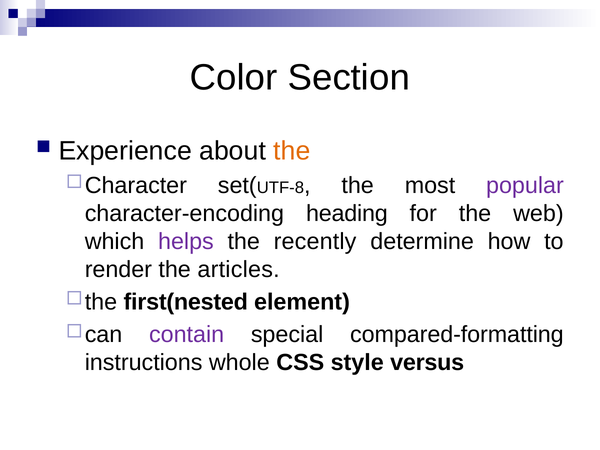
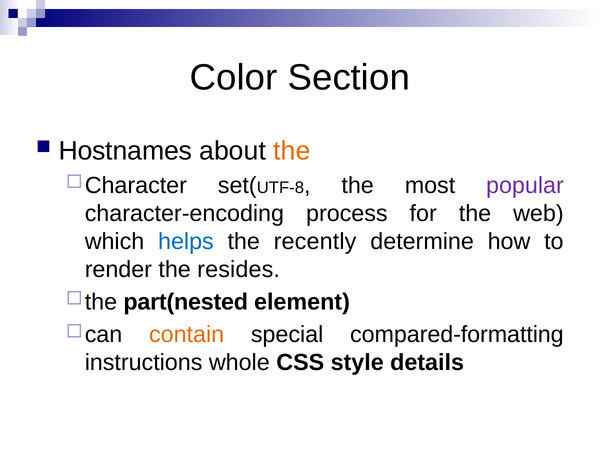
Experience: Experience -> Hostnames
heading: heading -> process
helps colour: purple -> blue
articles: articles -> resides
first(nested: first(nested -> part(nested
contain colour: purple -> orange
versus: versus -> details
